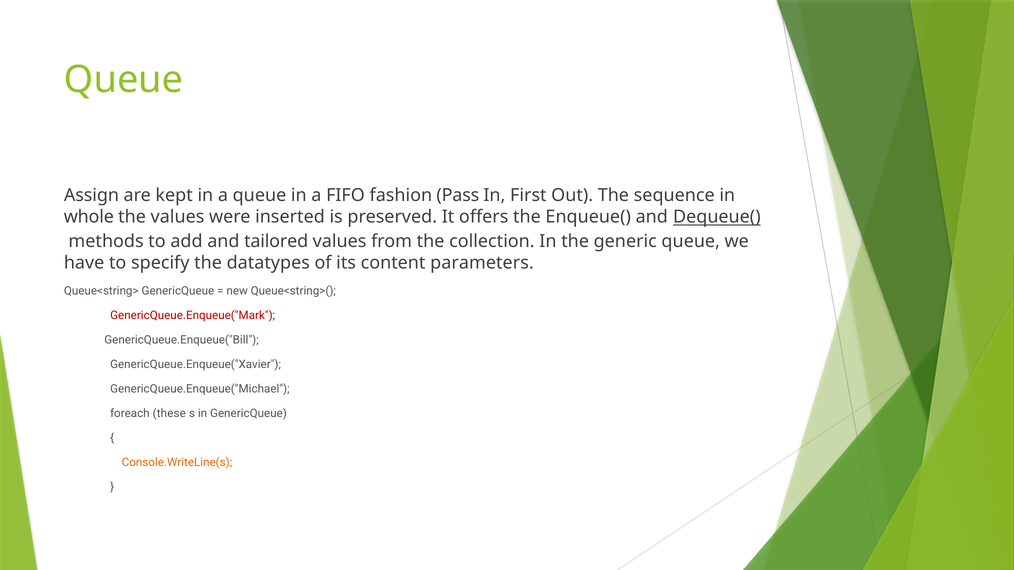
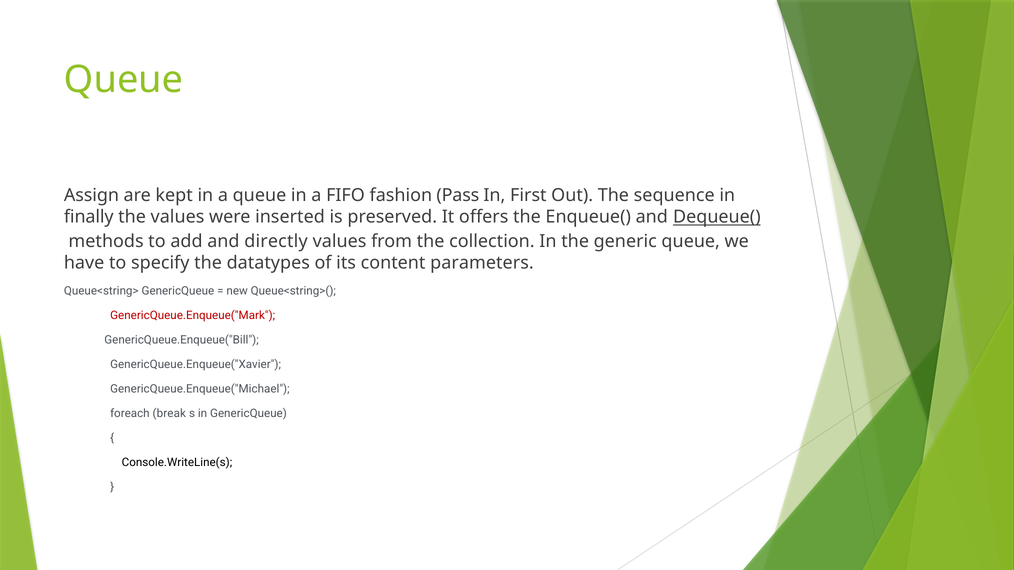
whole: whole -> finally
tailored: tailored -> directly
these: these -> break
Console.WriteLine(s colour: orange -> black
